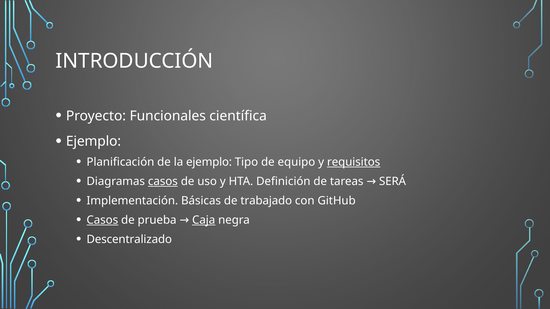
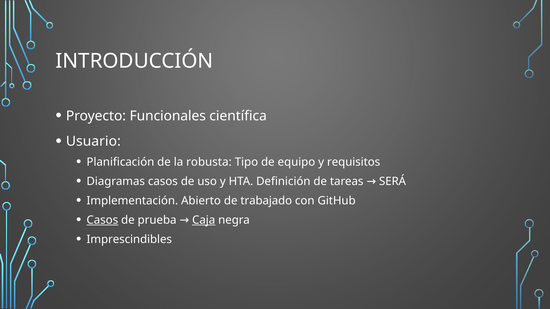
Ejemplo at (93, 142): Ejemplo -> Usuario
la ejemplo: ejemplo -> robusta
requisitos underline: present -> none
casos at (163, 182) underline: present -> none
Básicas: Básicas -> Abierto
Descentralizado: Descentralizado -> Imprescindibles
